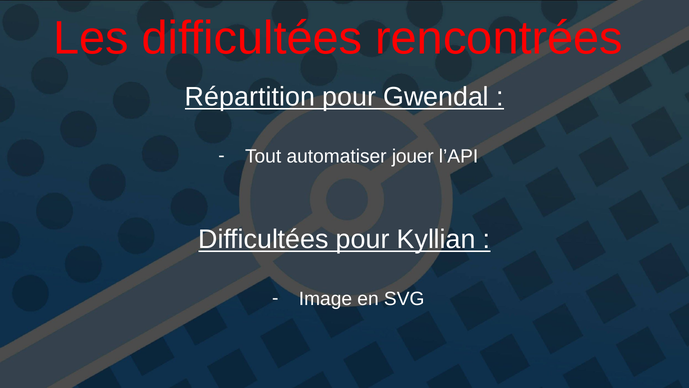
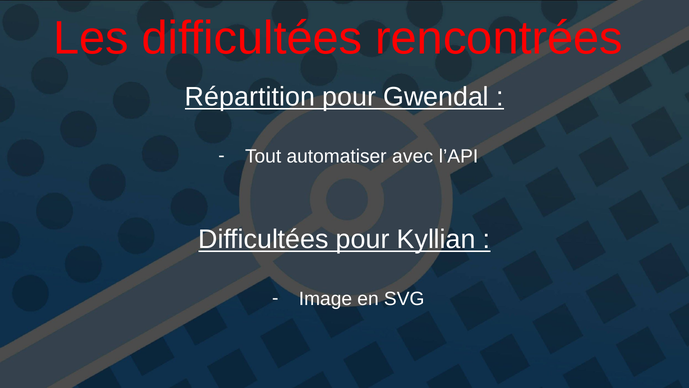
jouer: jouer -> avec
